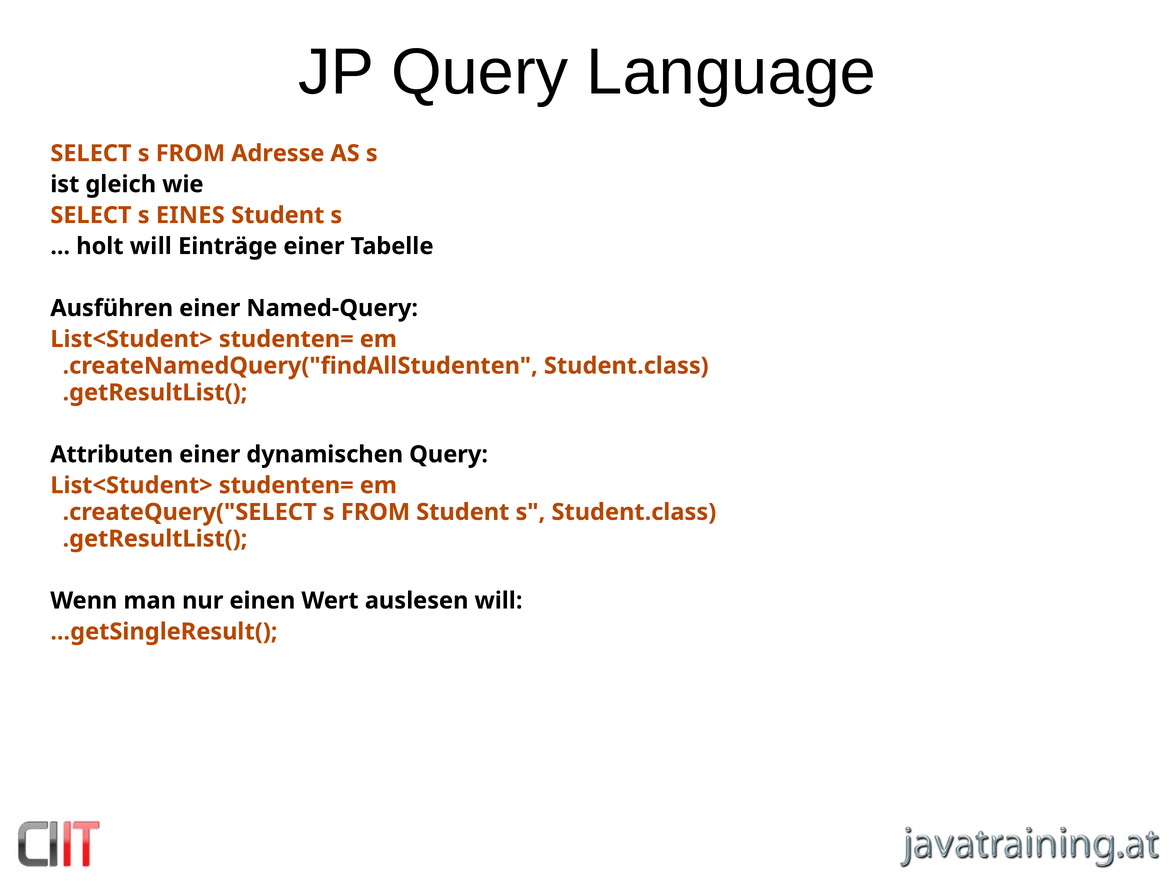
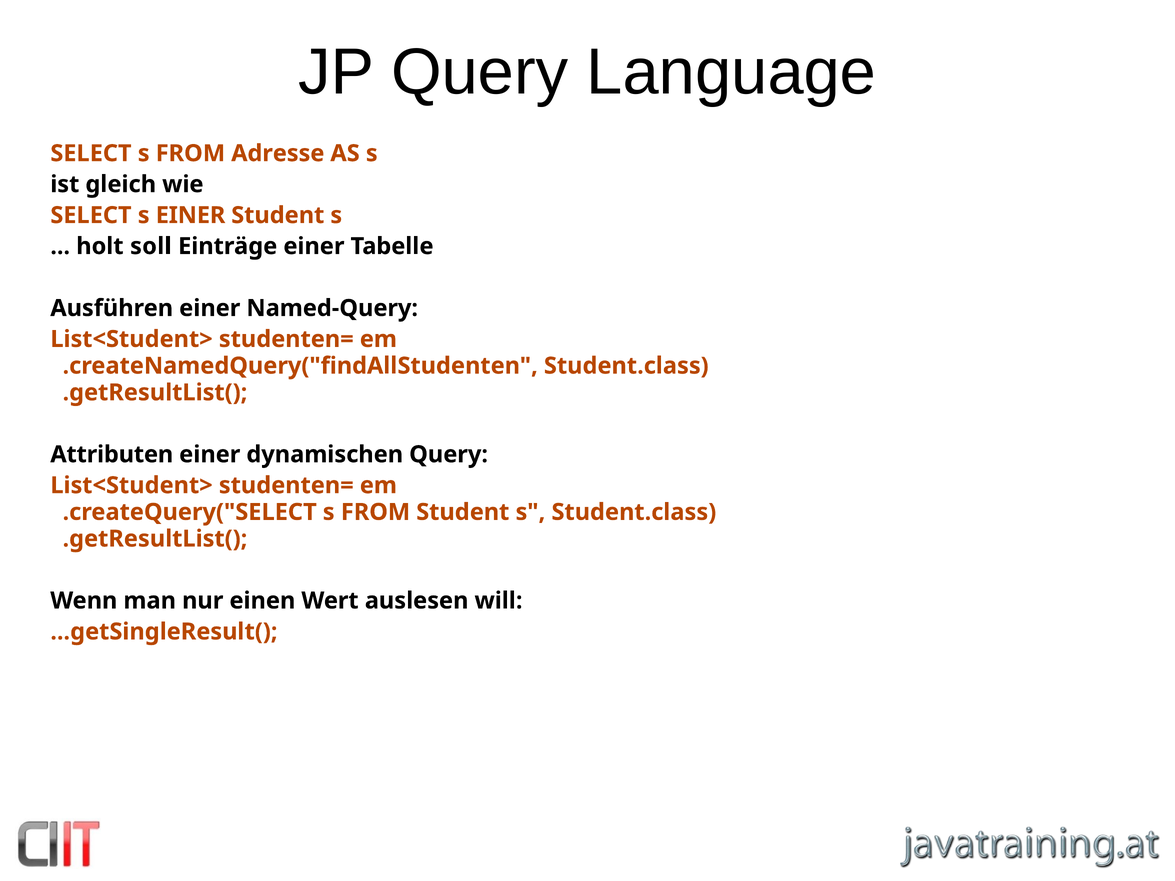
s EINES: EINES -> EINER
holt will: will -> soll
